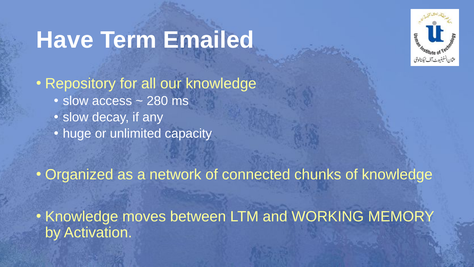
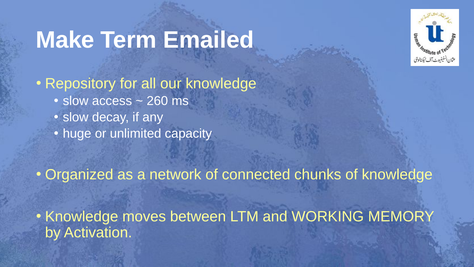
Have: Have -> Make
280: 280 -> 260
